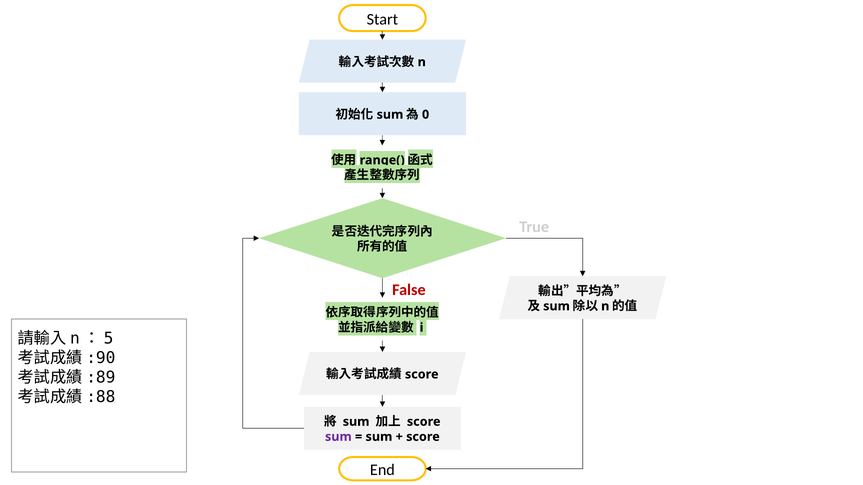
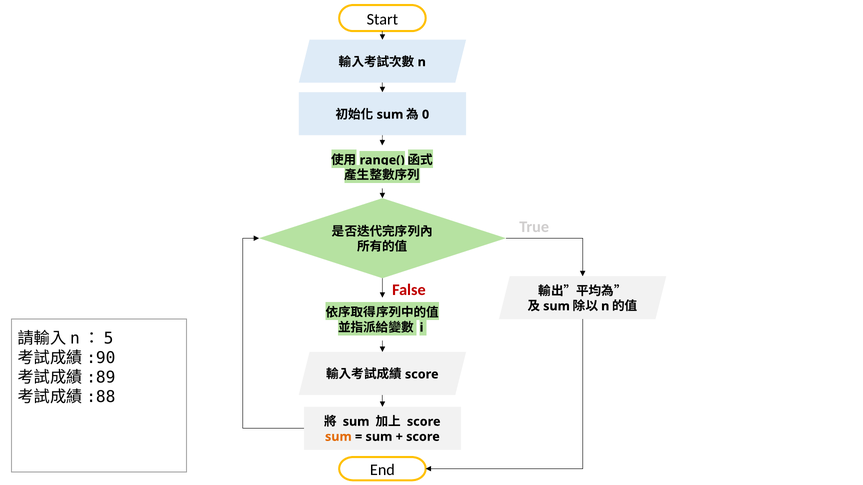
sum at (338, 437) colour: purple -> orange
